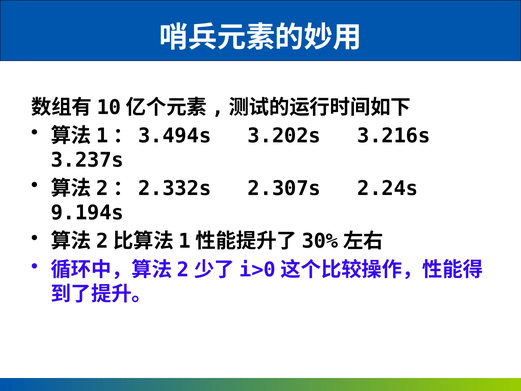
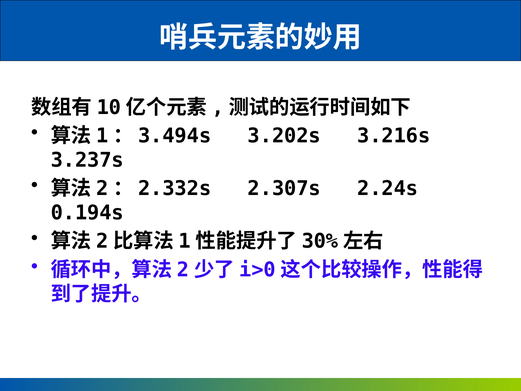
9.194s: 9.194s -> 0.194s
